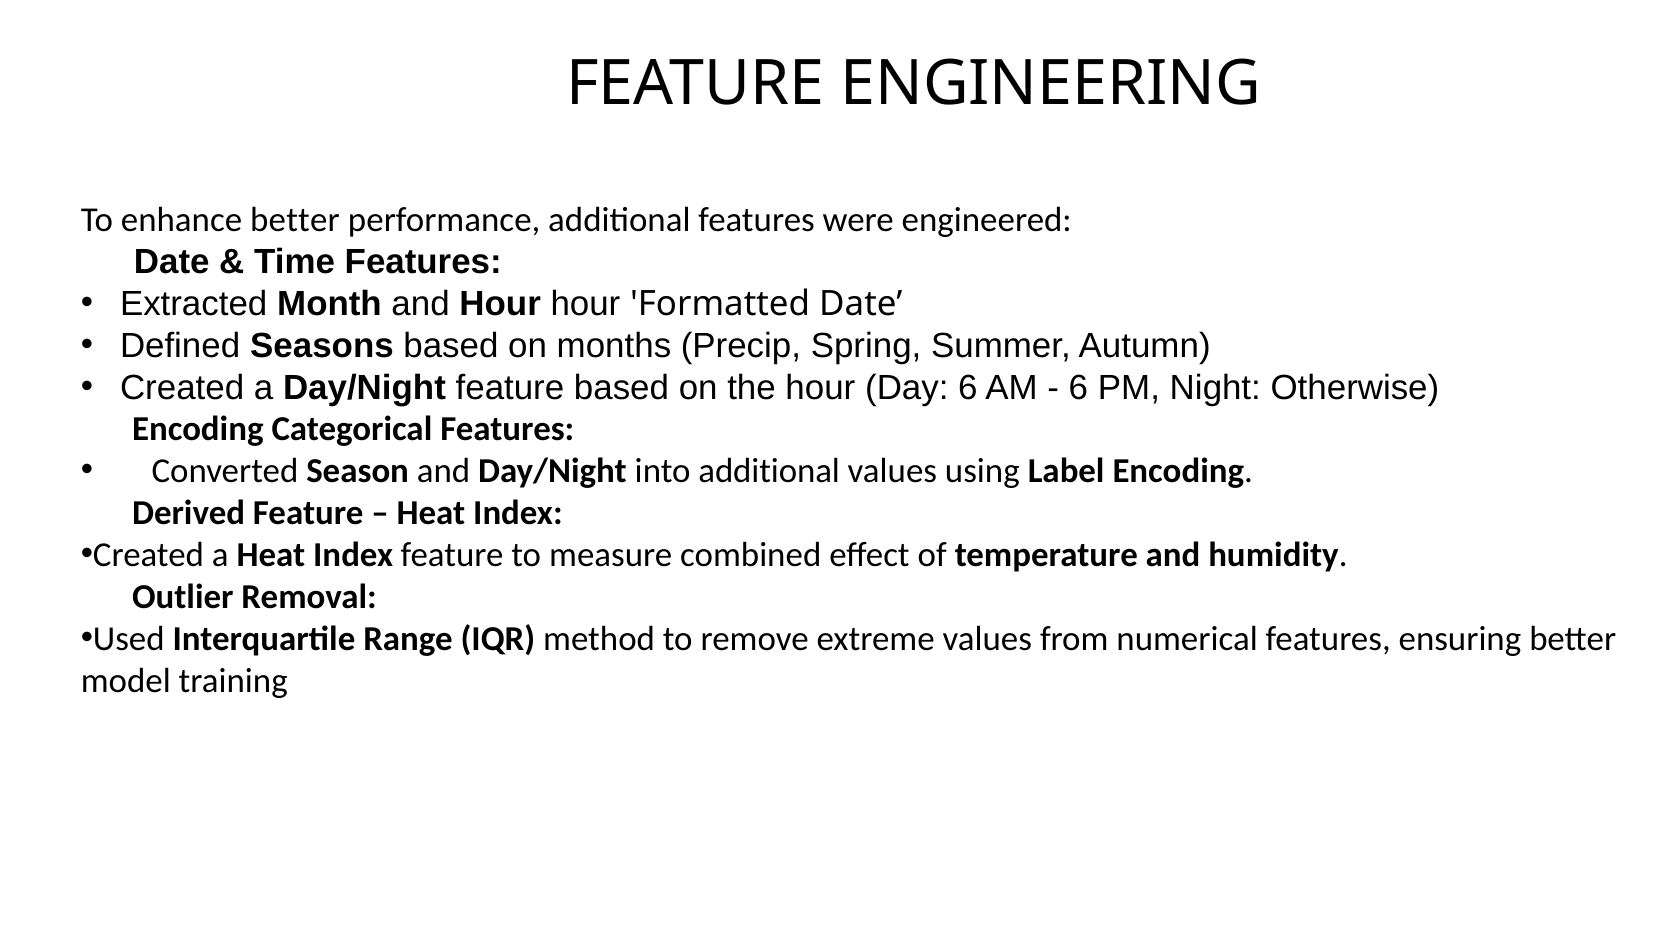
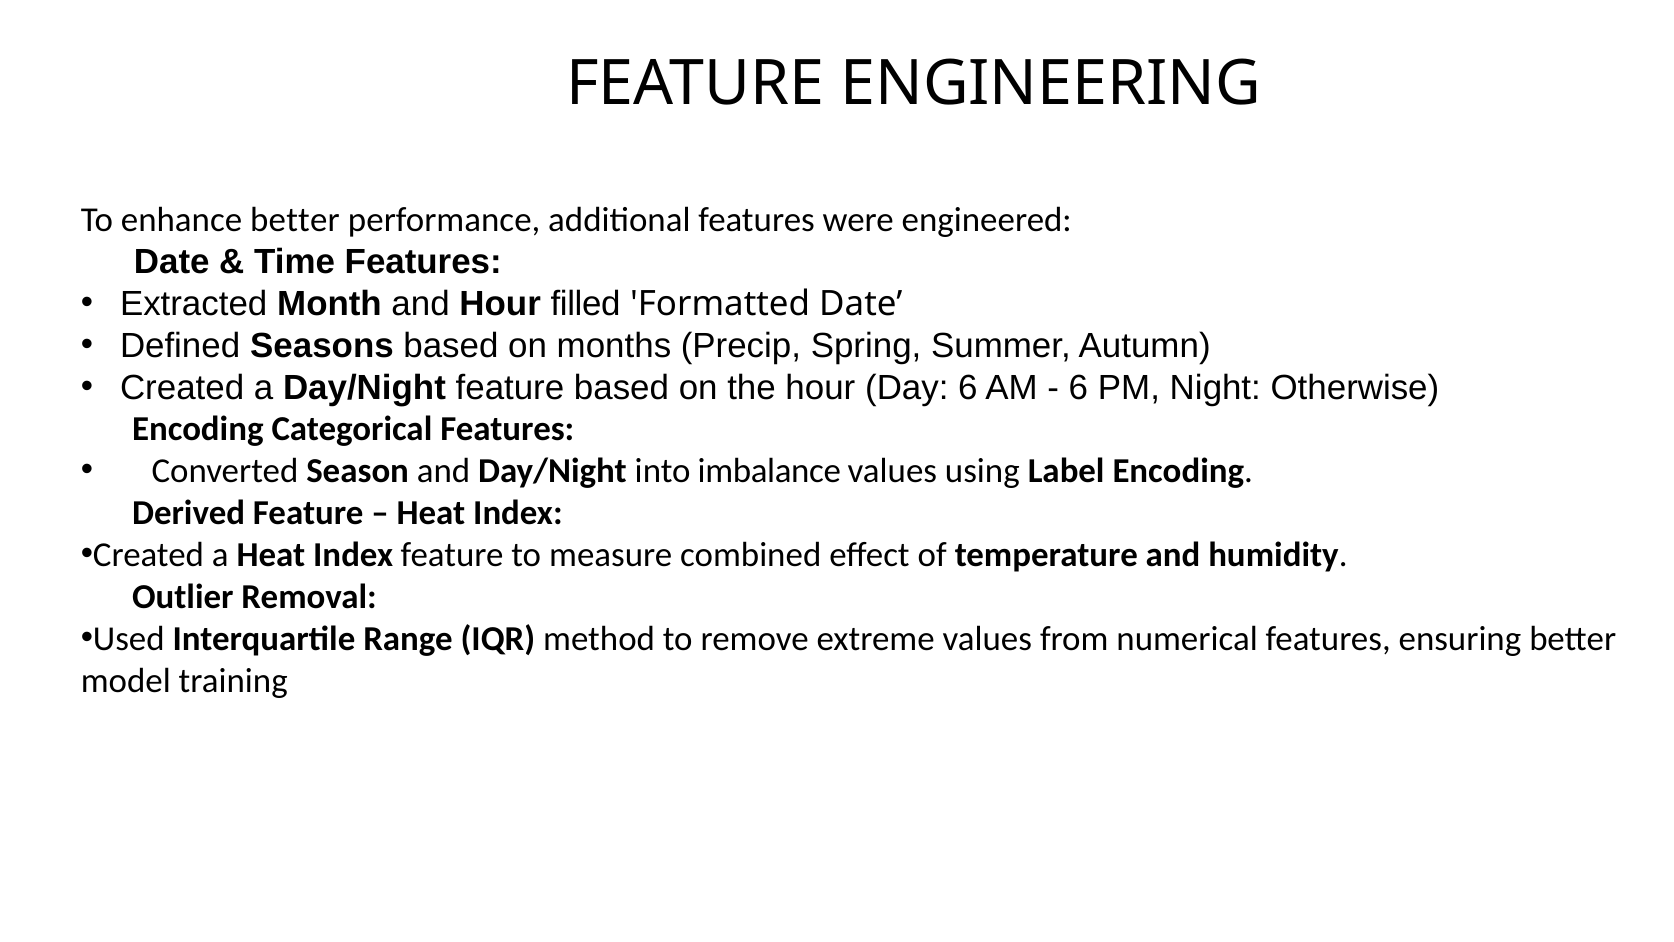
Hour hour: hour -> filled
into additional: additional -> imbalance
